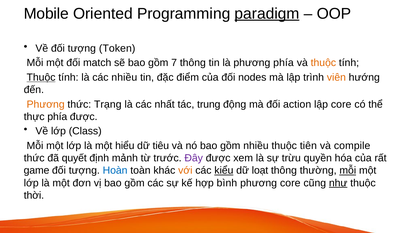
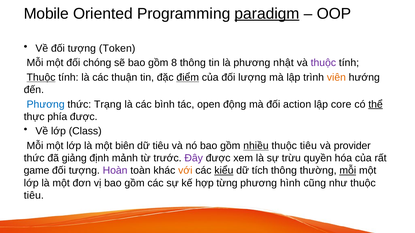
match: match -> chóng
7: 7 -> 8
phương phía: phía -> nhật
thuộc at (323, 63) colour: orange -> purple
các nhiều: nhiều -> thuận
điểm underline: none -> present
nodes: nodes -> lượng
Phương at (46, 104) colour: orange -> blue
nhất: nhất -> bình
trung: trung -> open
thể underline: none -> present
hiểu: hiểu -> biên
nhiều at (256, 146) underline: none -> present
tiên at (308, 146): tiên -> tiêu
compile: compile -> provider
quyết: quyết -> giảng
Hoàn colour: blue -> purple
loạt: loạt -> tích
bình: bình -> từng
phương core: core -> hình
như underline: present -> none
thời at (34, 196): thời -> tiêu
